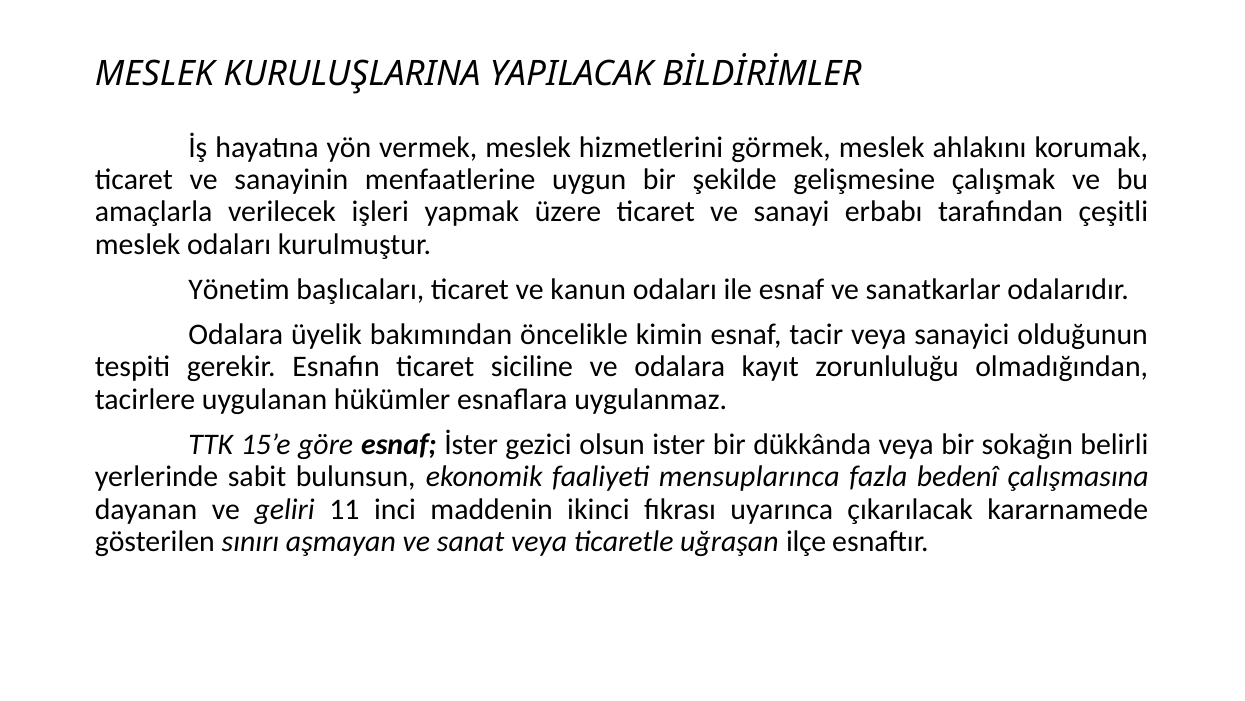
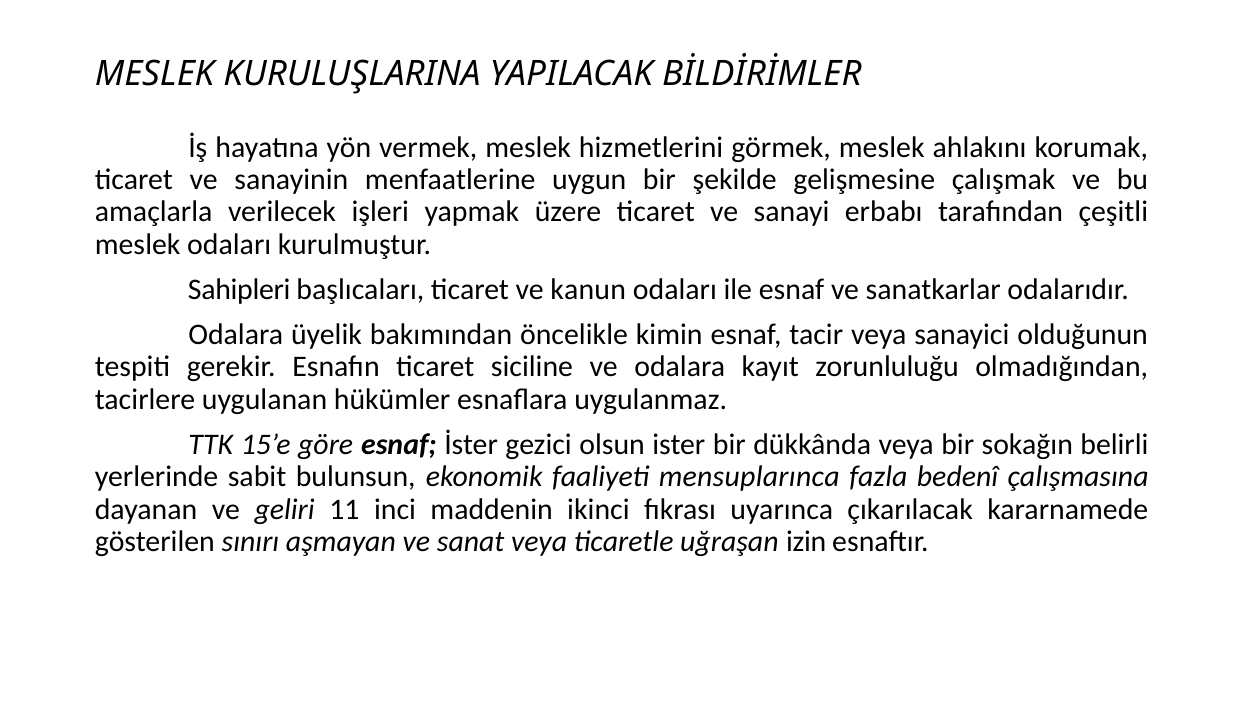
Yönetim: Yönetim -> Sahipleri
ilçe: ilçe -> izin
